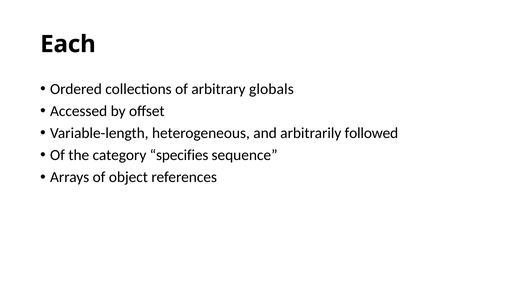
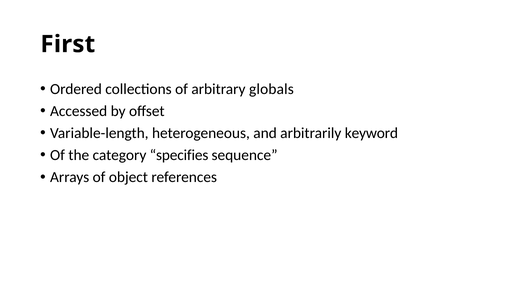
Each: Each -> First
followed: followed -> keyword
